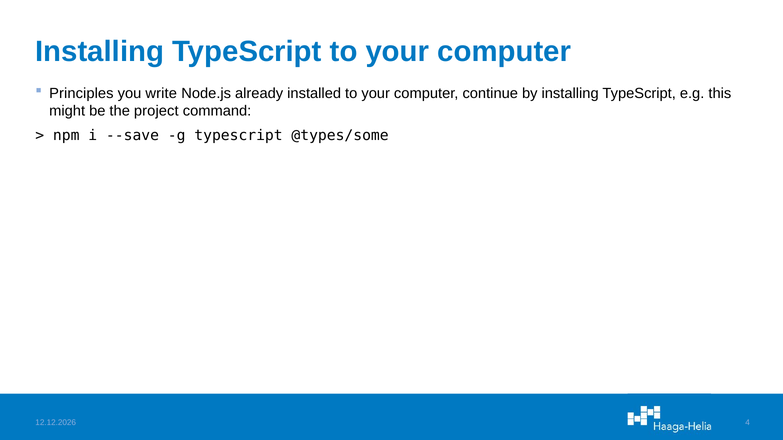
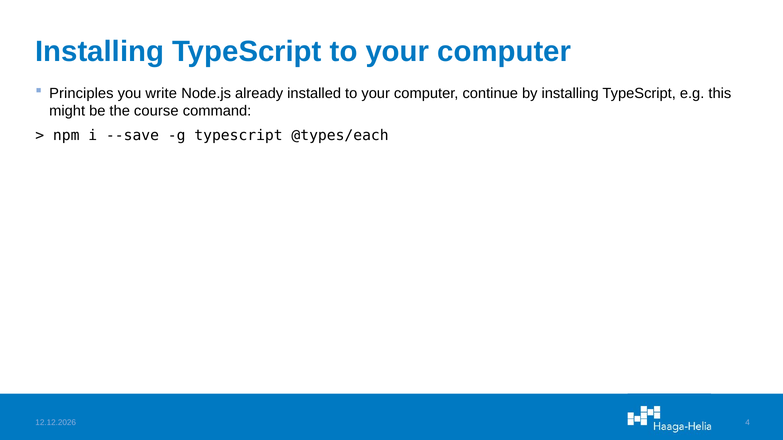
project: project -> course
@types/some: @types/some -> @types/each
